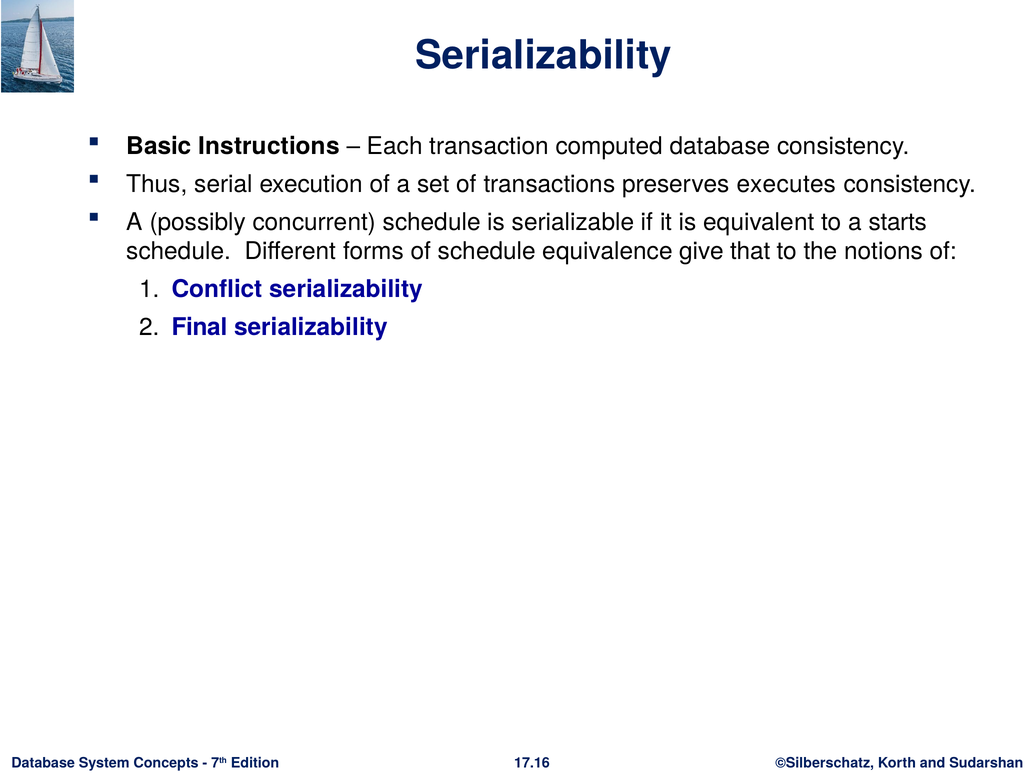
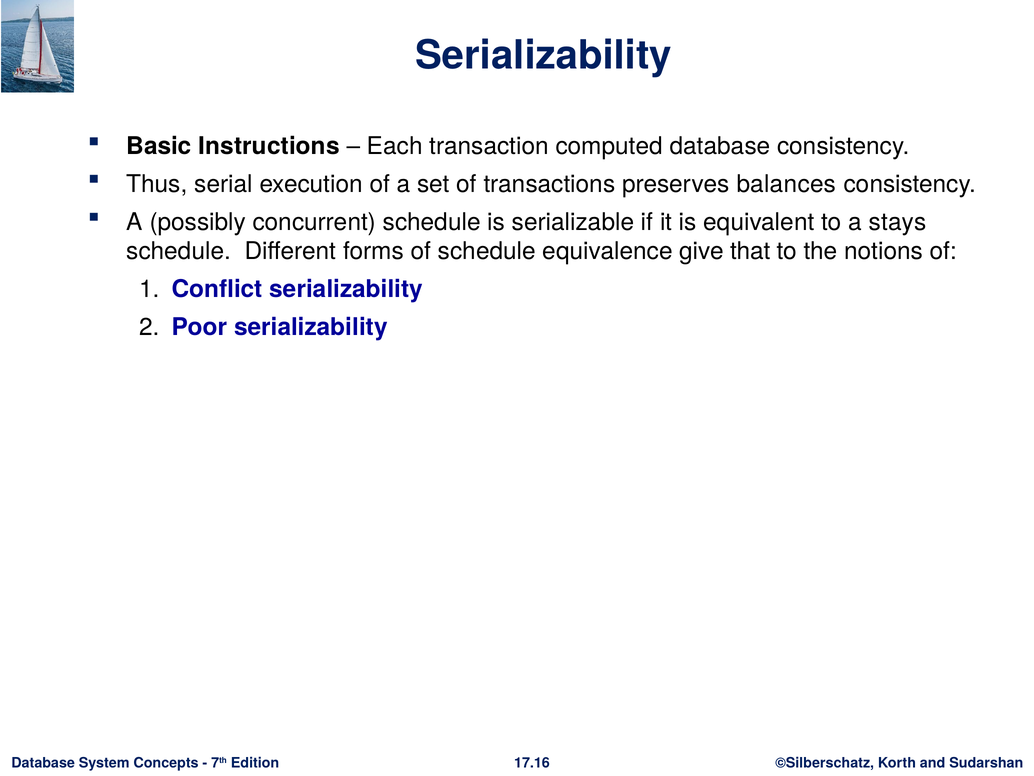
executes: executes -> balances
starts: starts -> stays
Final: Final -> Poor
